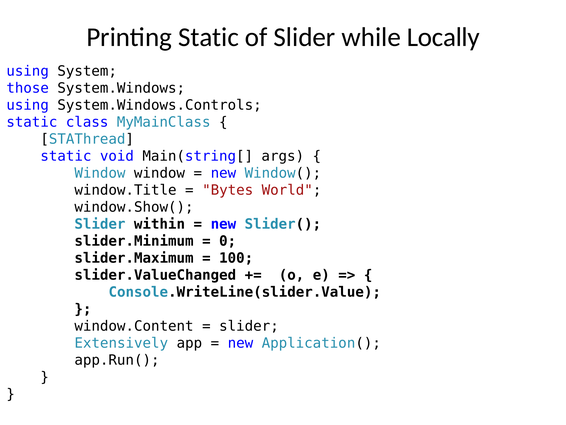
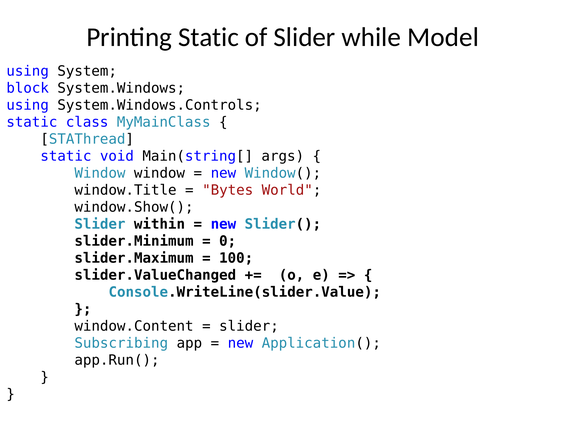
Locally: Locally -> Model
those: those -> block
Extensively: Extensively -> Subscribing
